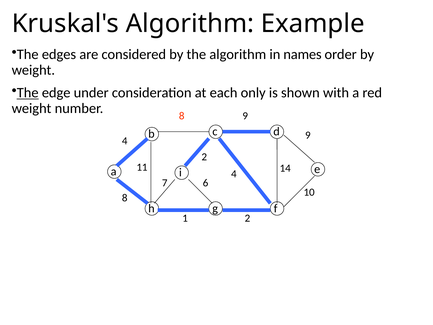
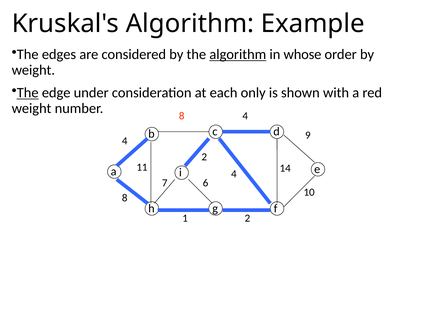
algorithm at (238, 54) underline: none -> present
names: names -> whose
8 9: 9 -> 4
